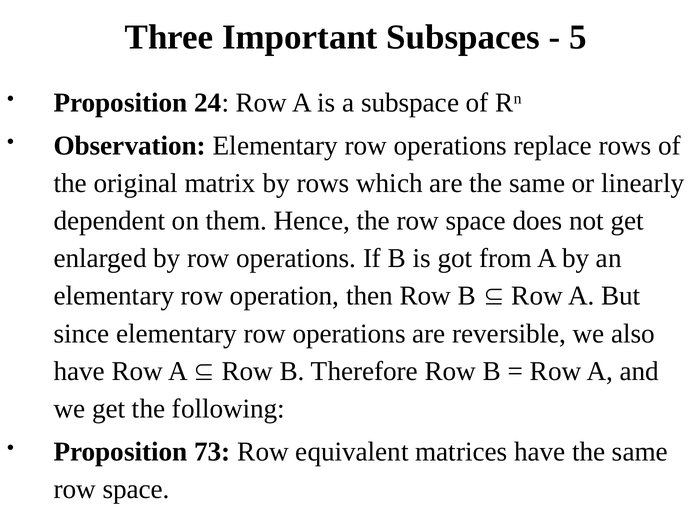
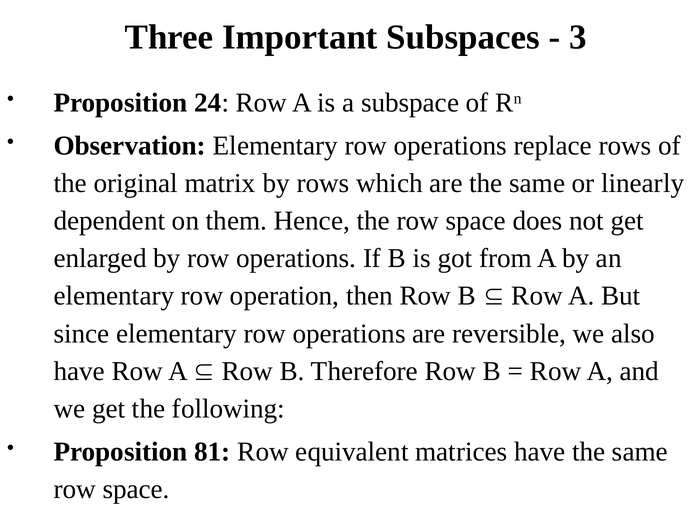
5: 5 -> 3
73: 73 -> 81
